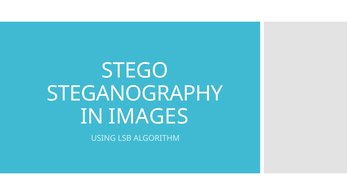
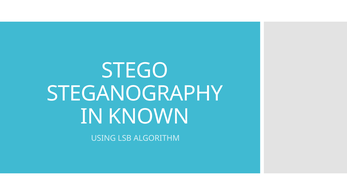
IMAGES: IMAGES -> KNOWN
